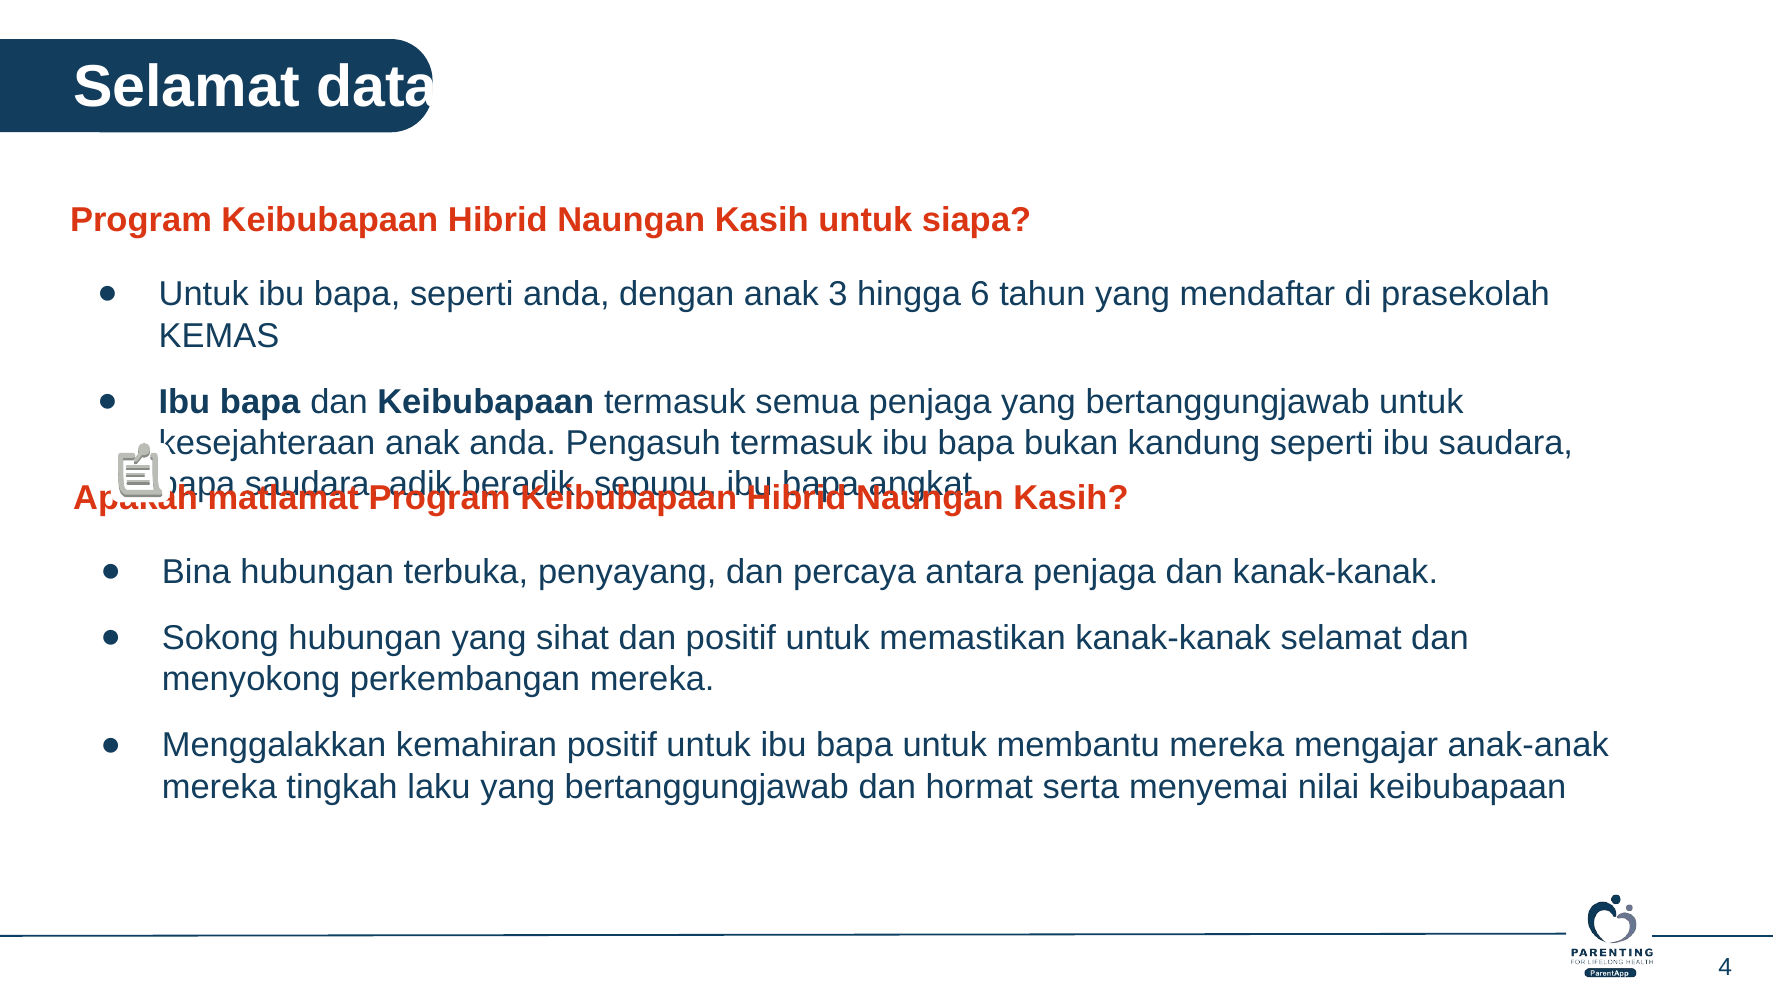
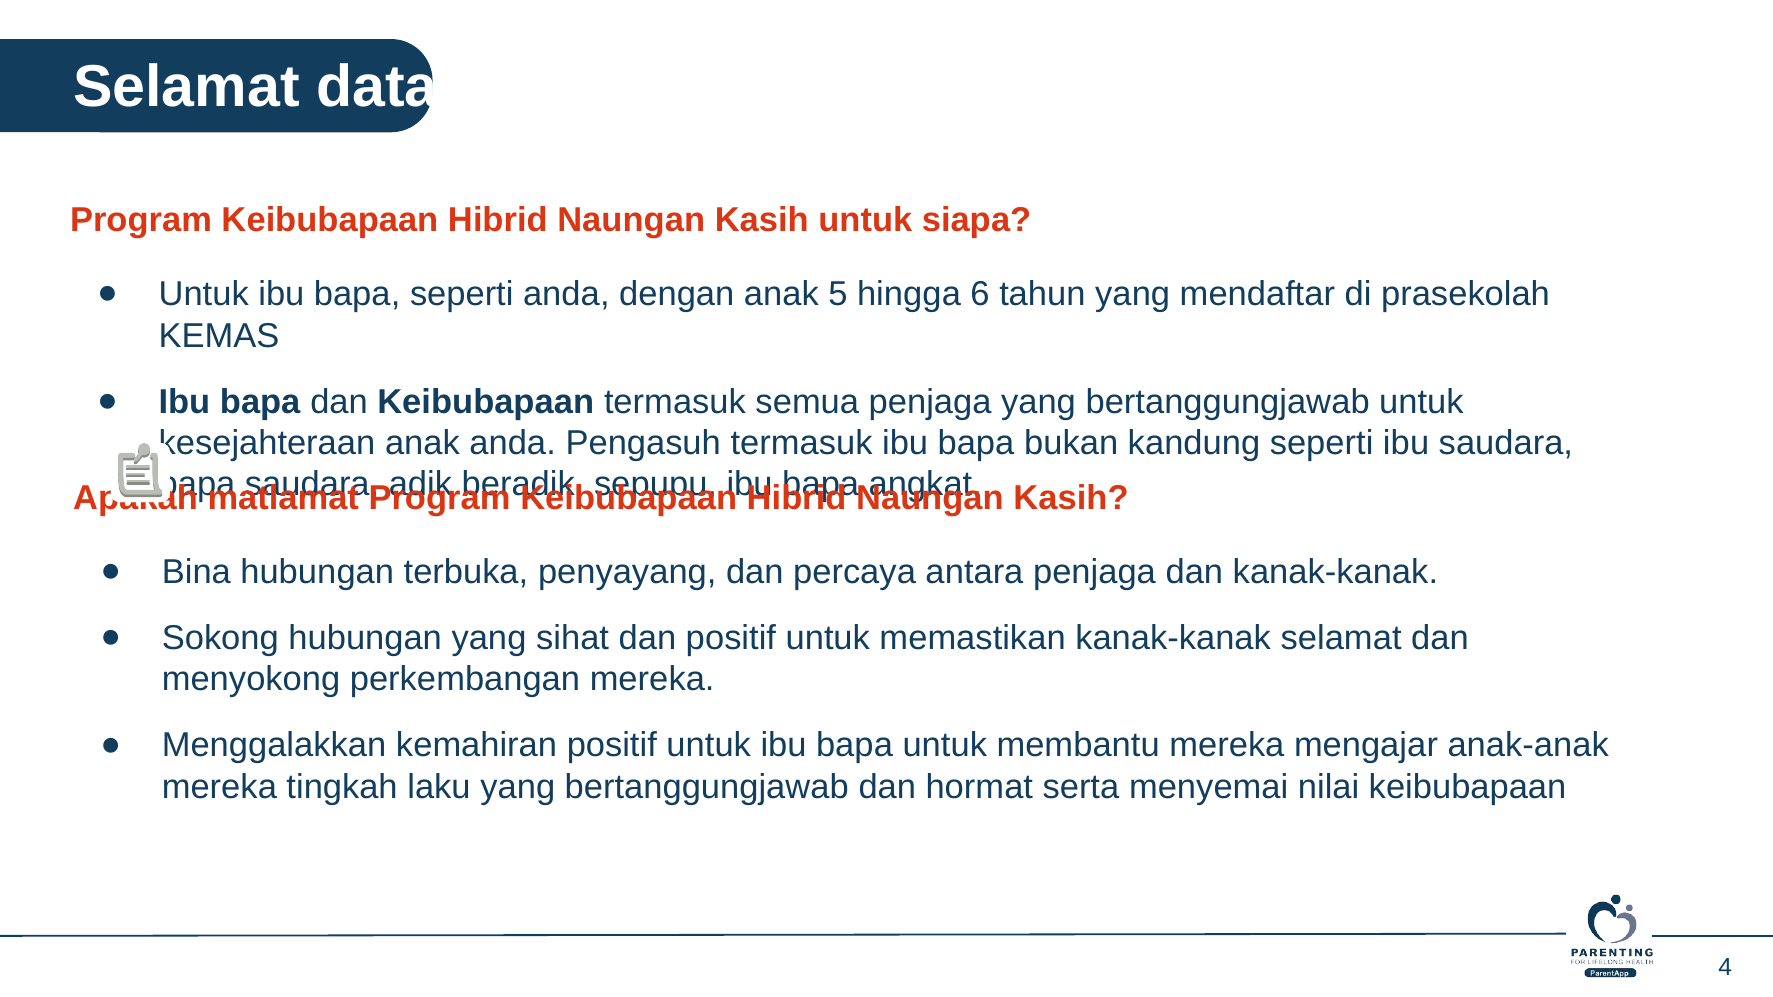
3: 3 -> 5
